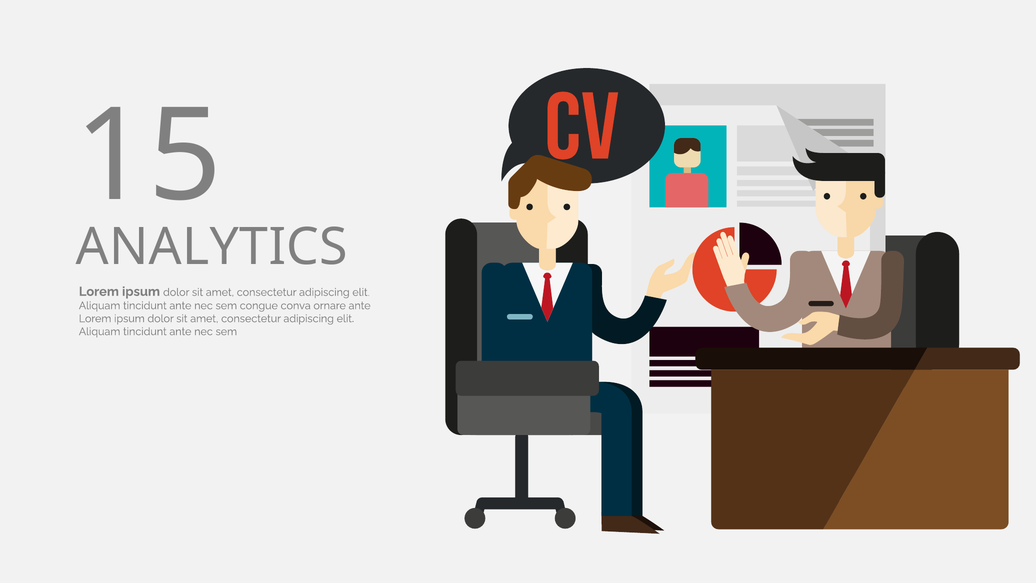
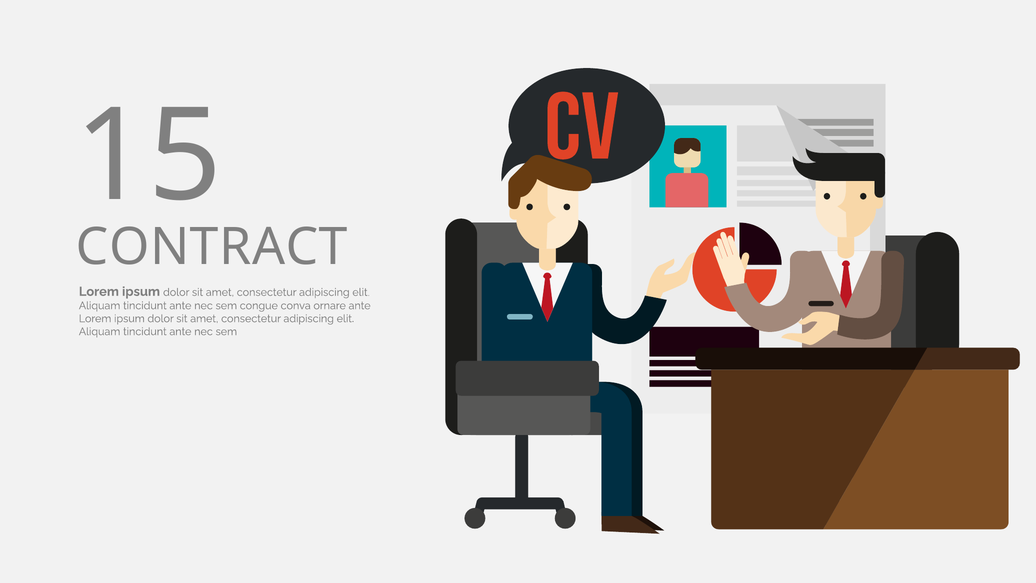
ANALYTICS: ANALYTICS -> CONTRACT
